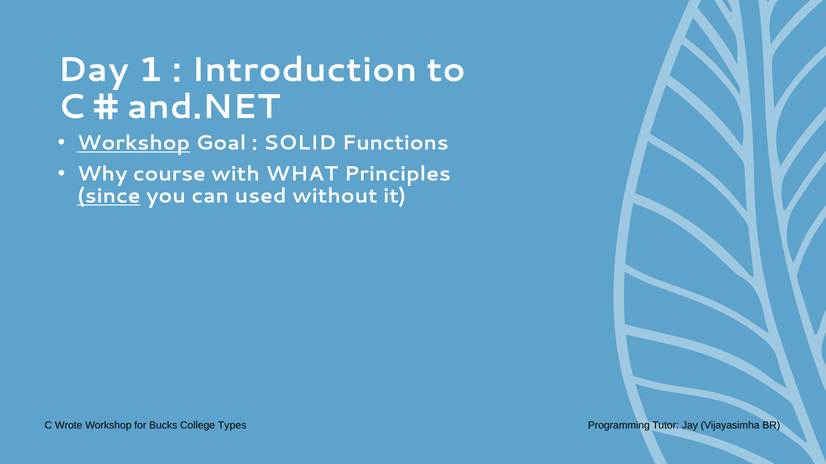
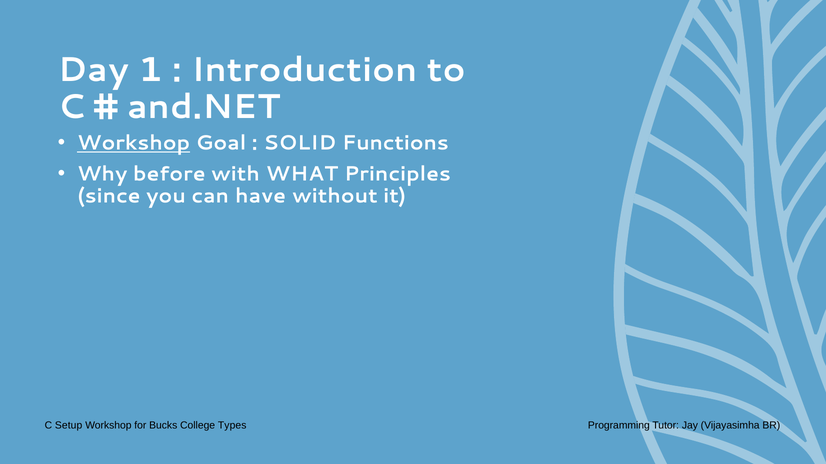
course: course -> before
since underline: present -> none
used: used -> have
Wrote: Wrote -> Setup
